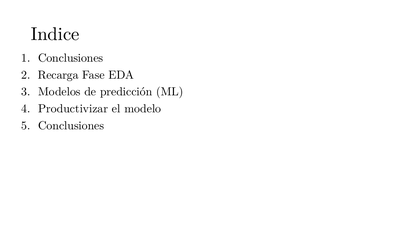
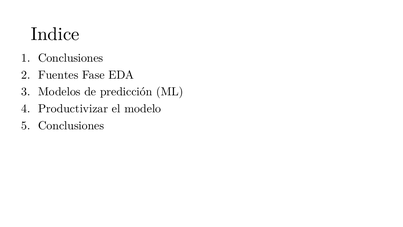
Recarga: Recarga -> Fuentes
